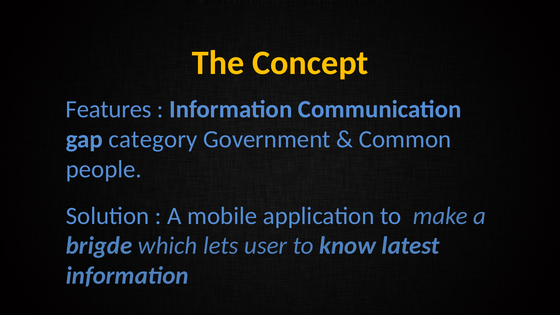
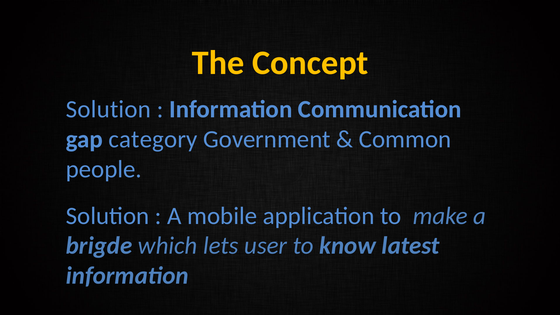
Features at (109, 109): Features -> Solution
